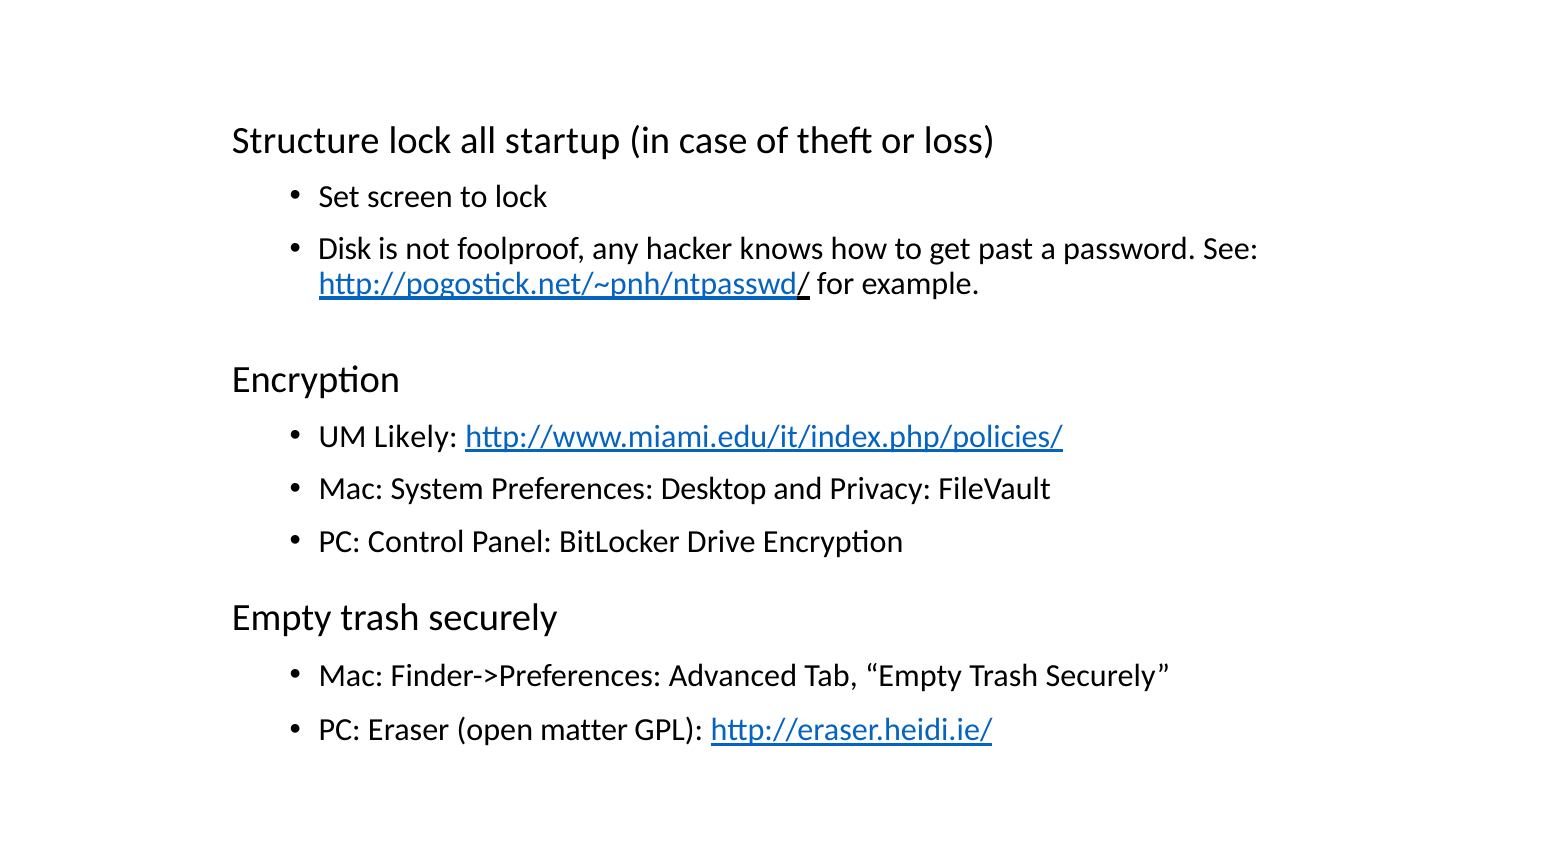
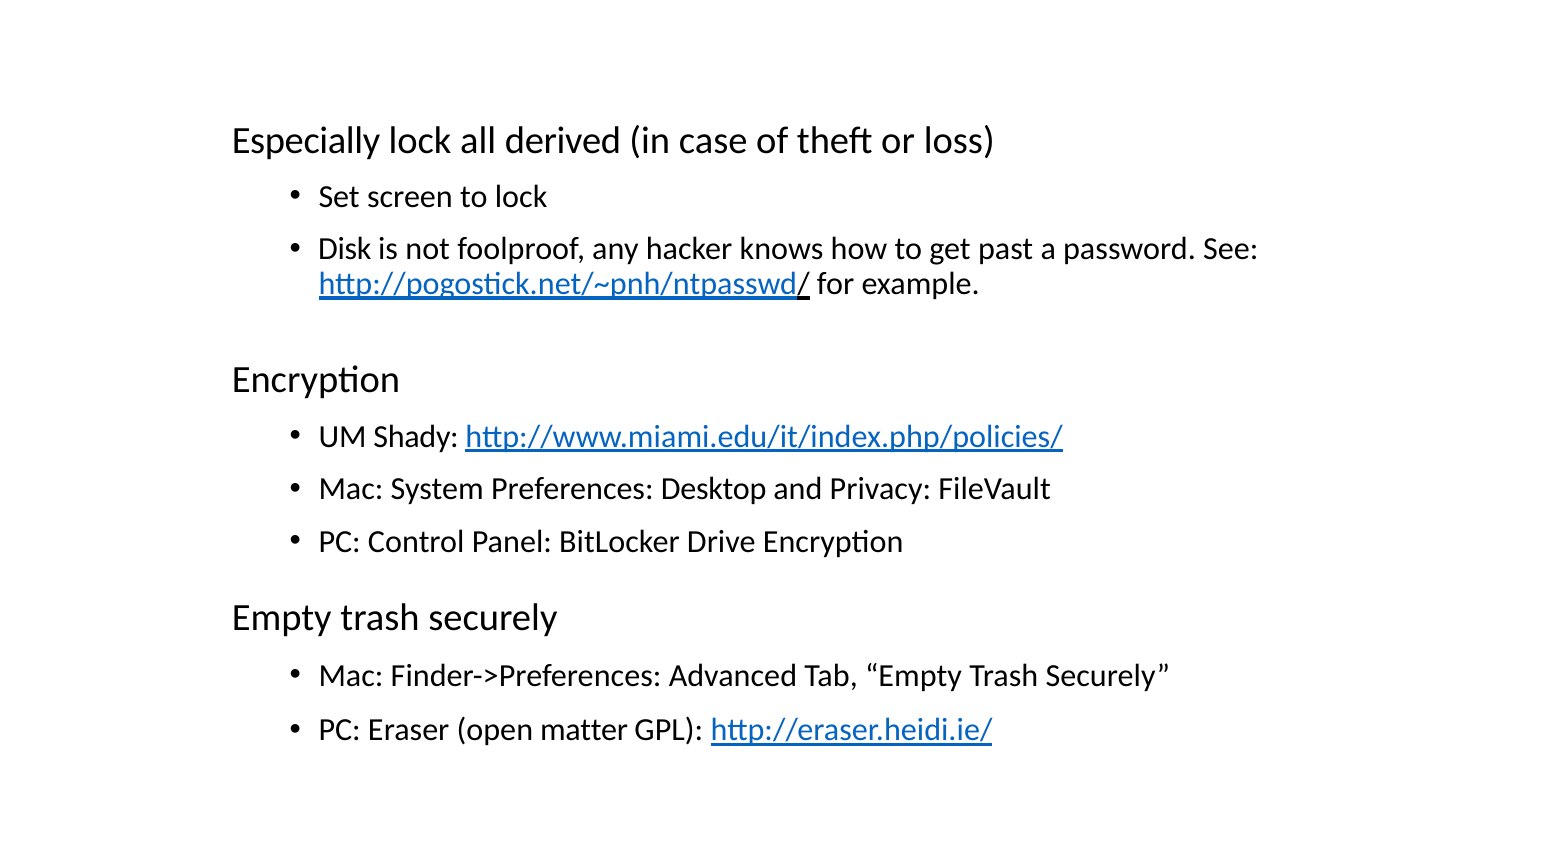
Structure: Structure -> Especially
startup: startup -> derived
Likely: Likely -> Shady
